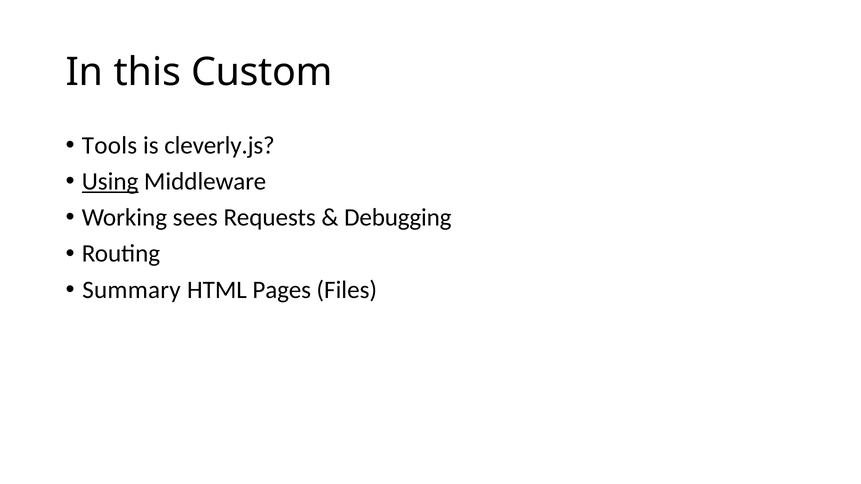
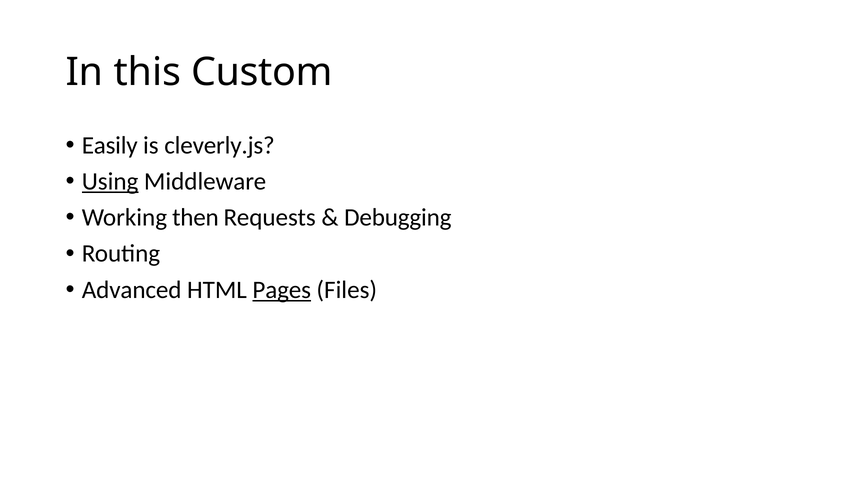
Tools: Tools -> Easily
sees: sees -> then
Summary: Summary -> Advanced
Pages underline: none -> present
